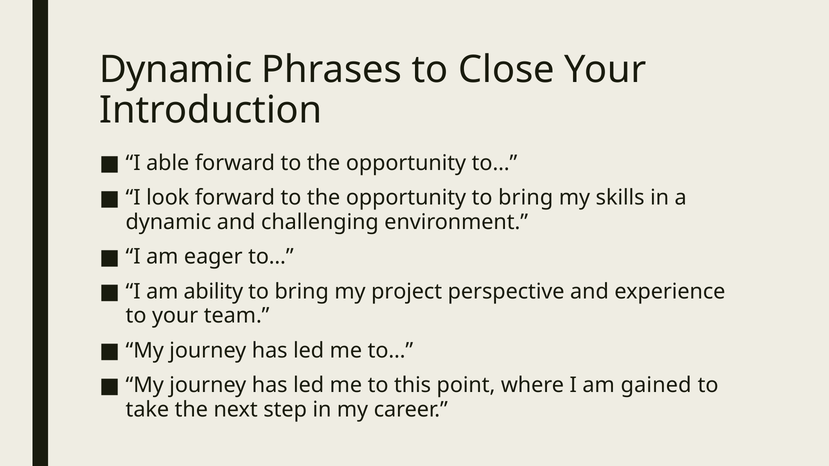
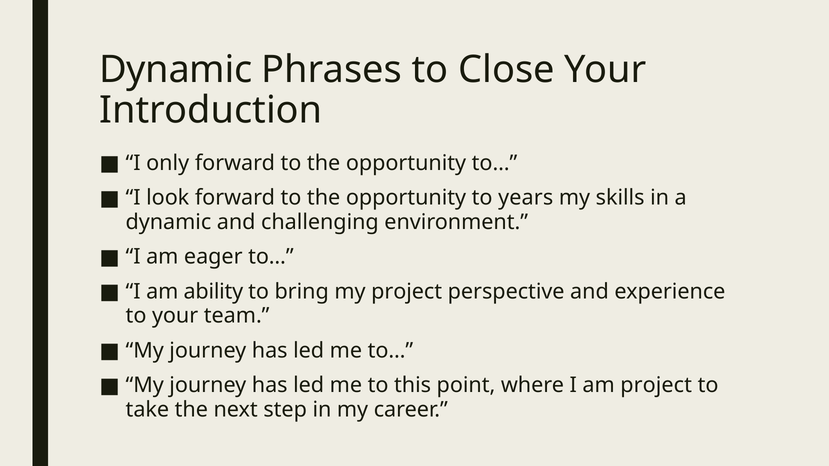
able: able -> only
opportunity to bring: bring -> years
am gained: gained -> project
